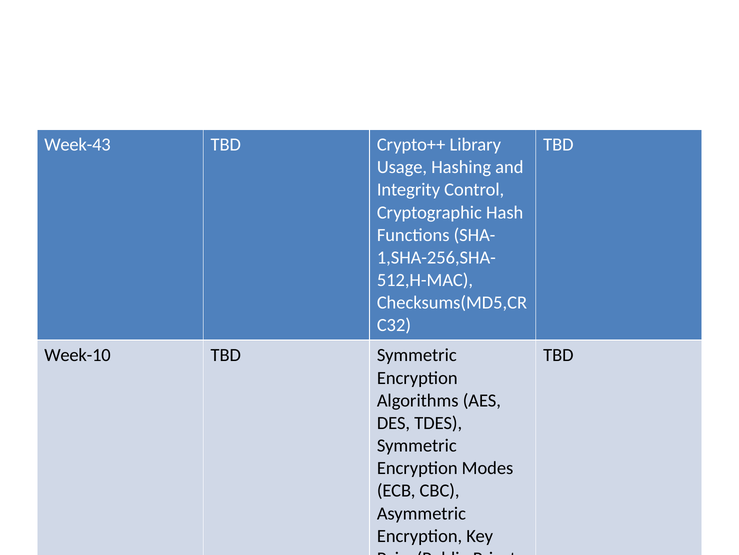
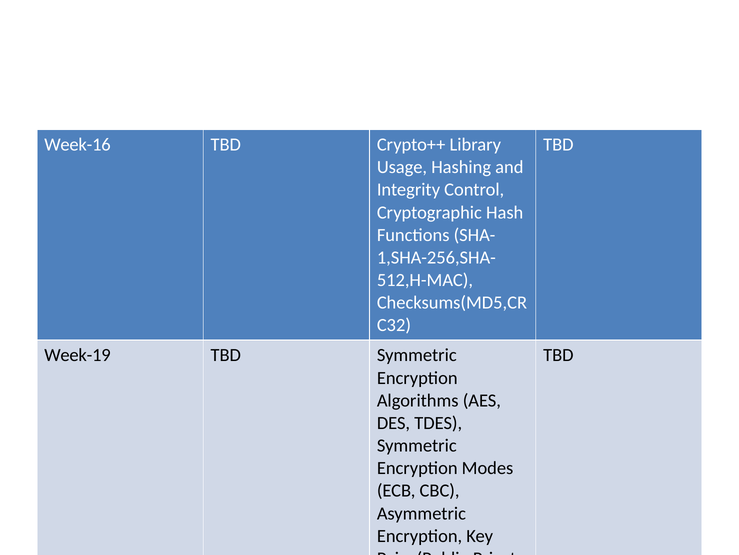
Week-43: Week-43 -> Week-16
Week-10: Week-10 -> Week-19
